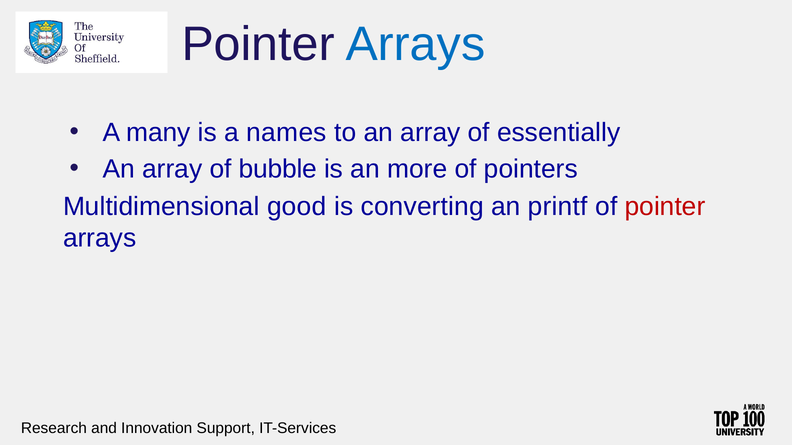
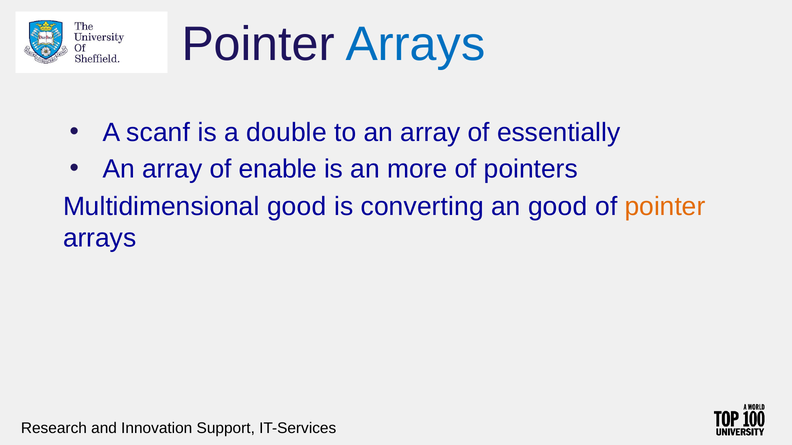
many: many -> scanf
names: names -> double
bubble: bubble -> enable
an printf: printf -> good
pointer at (665, 207) colour: red -> orange
